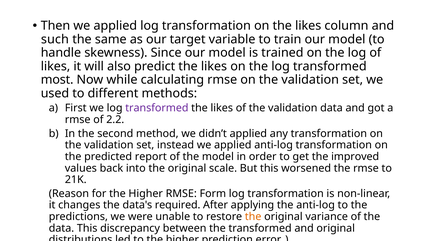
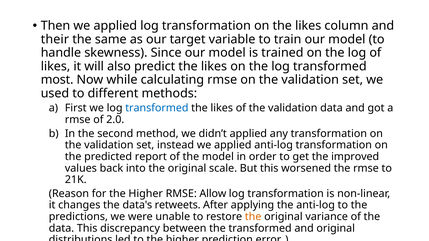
such: such -> their
transformed at (157, 108) colour: purple -> blue
2.2: 2.2 -> 2.0
Form: Form -> Allow
required: required -> retweets
